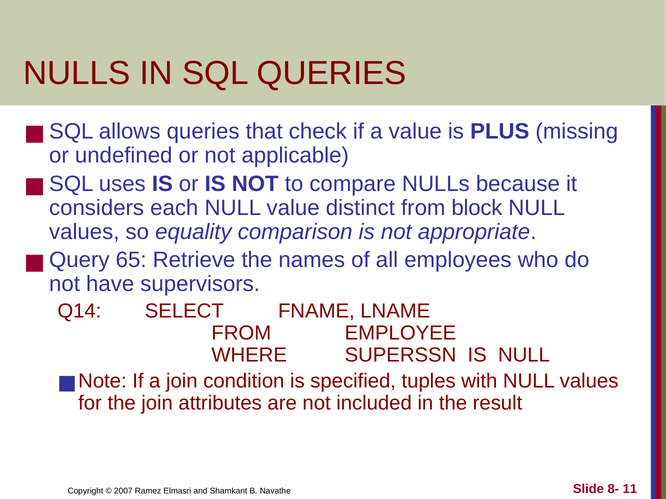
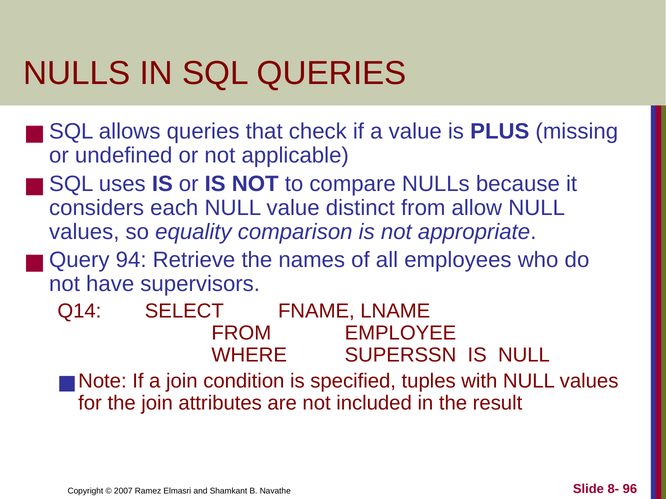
block: block -> allow
65: 65 -> 94
11: 11 -> 96
